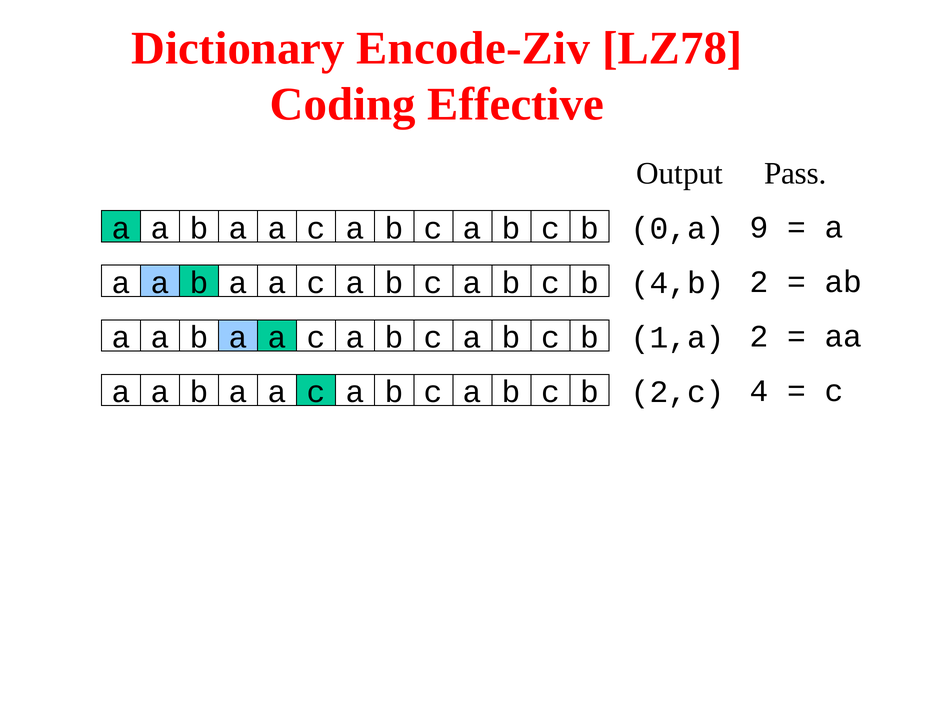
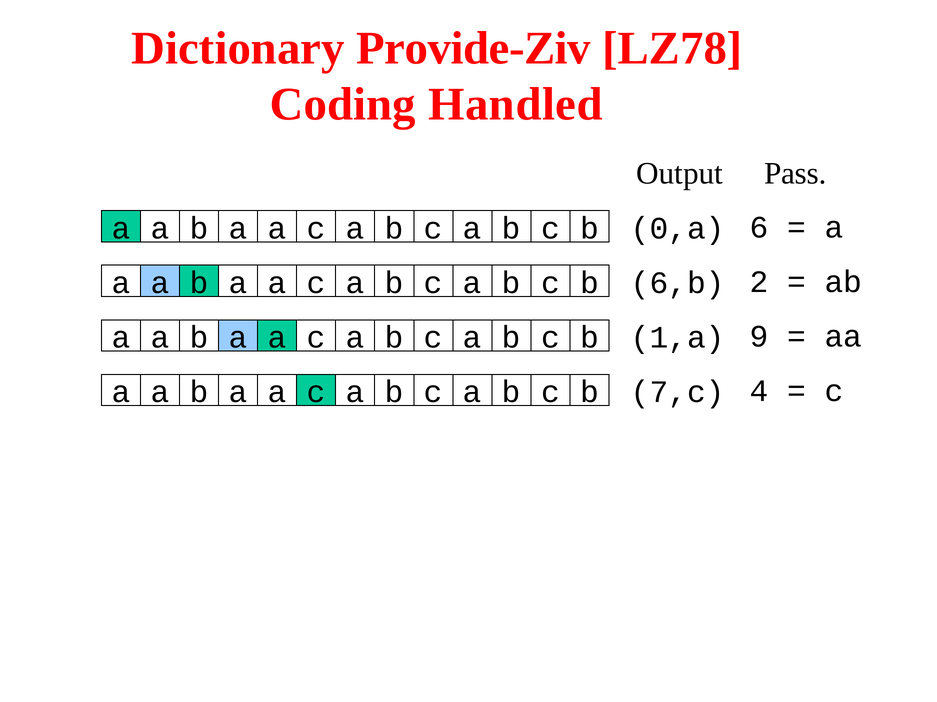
Encode-Ziv: Encode-Ziv -> Provide-Ziv
Effective: Effective -> Handled
9: 9 -> 6
4,b: 4,b -> 6,b
1,a 2: 2 -> 9
2,c: 2,c -> 7,c
